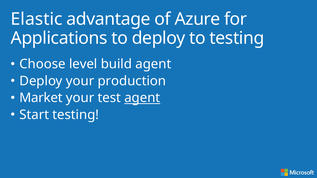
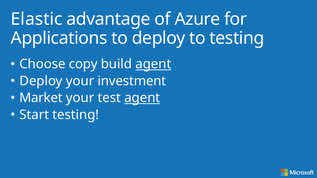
level: level -> copy
agent at (153, 64) underline: none -> present
production: production -> investment
